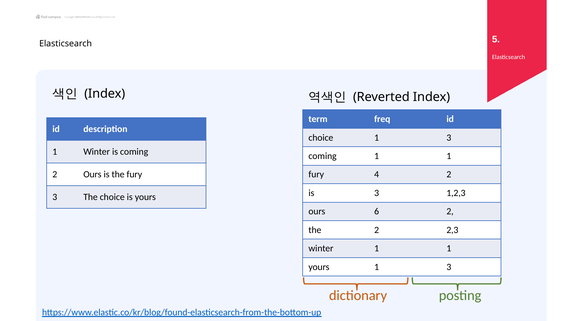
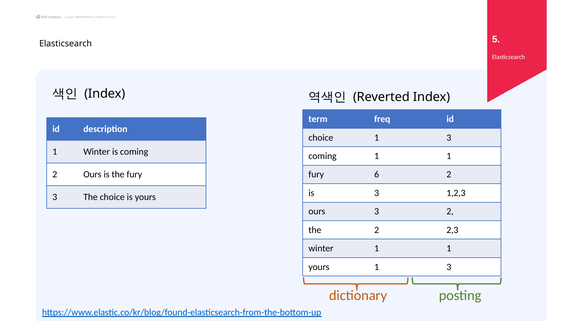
4: 4 -> 6
ours 6: 6 -> 3
